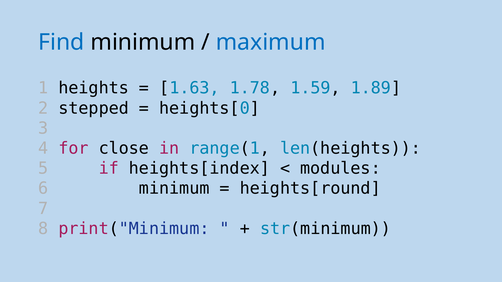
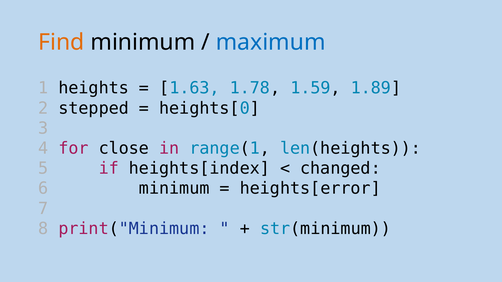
Find colour: blue -> orange
modules: modules -> changed
heights[round: heights[round -> heights[error
